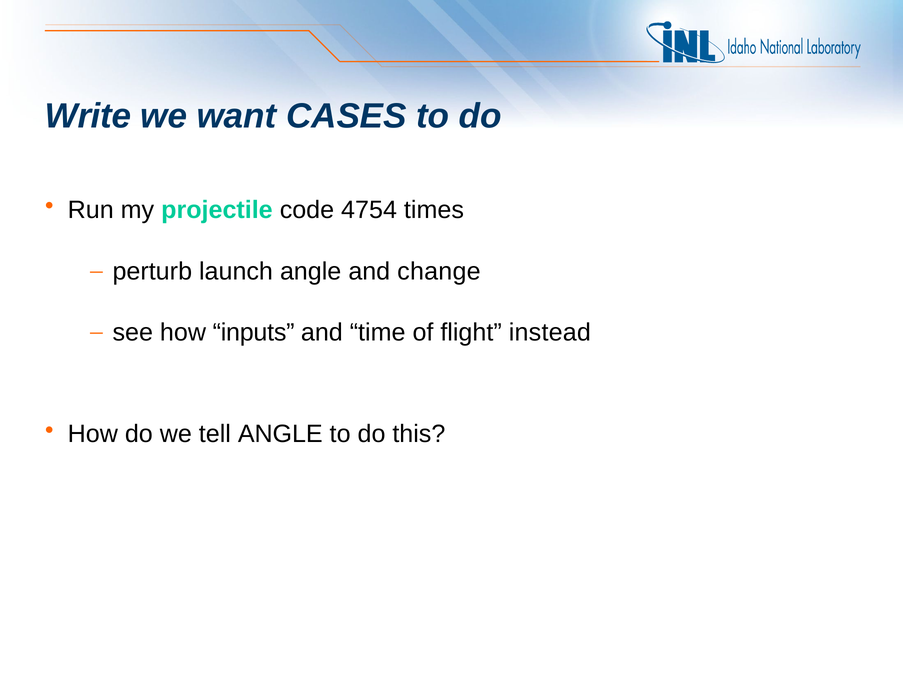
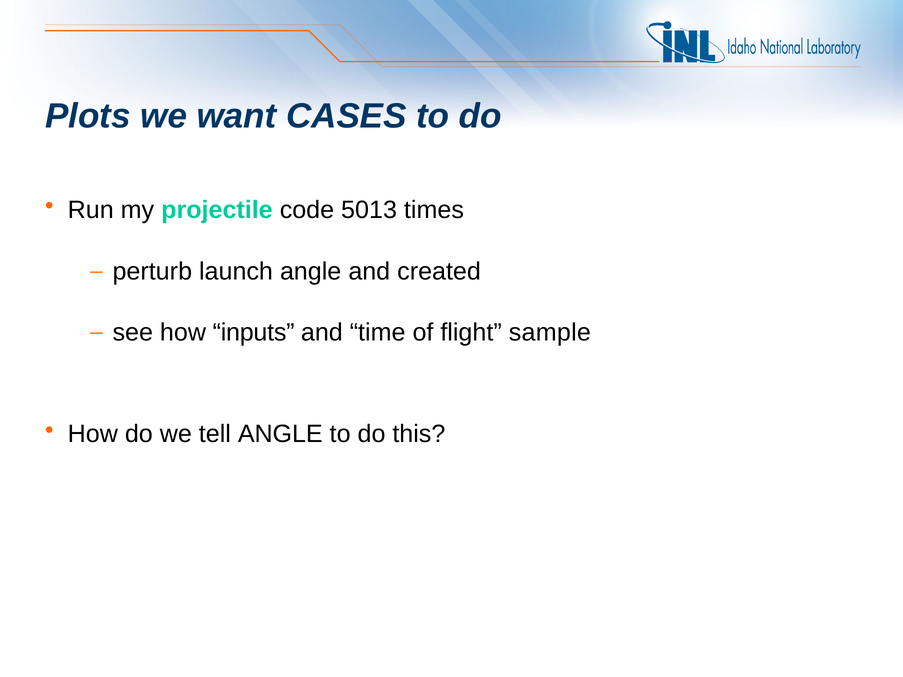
Write: Write -> Plots
4754: 4754 -> 5013
change: change -> created
instead: instead -> sample
